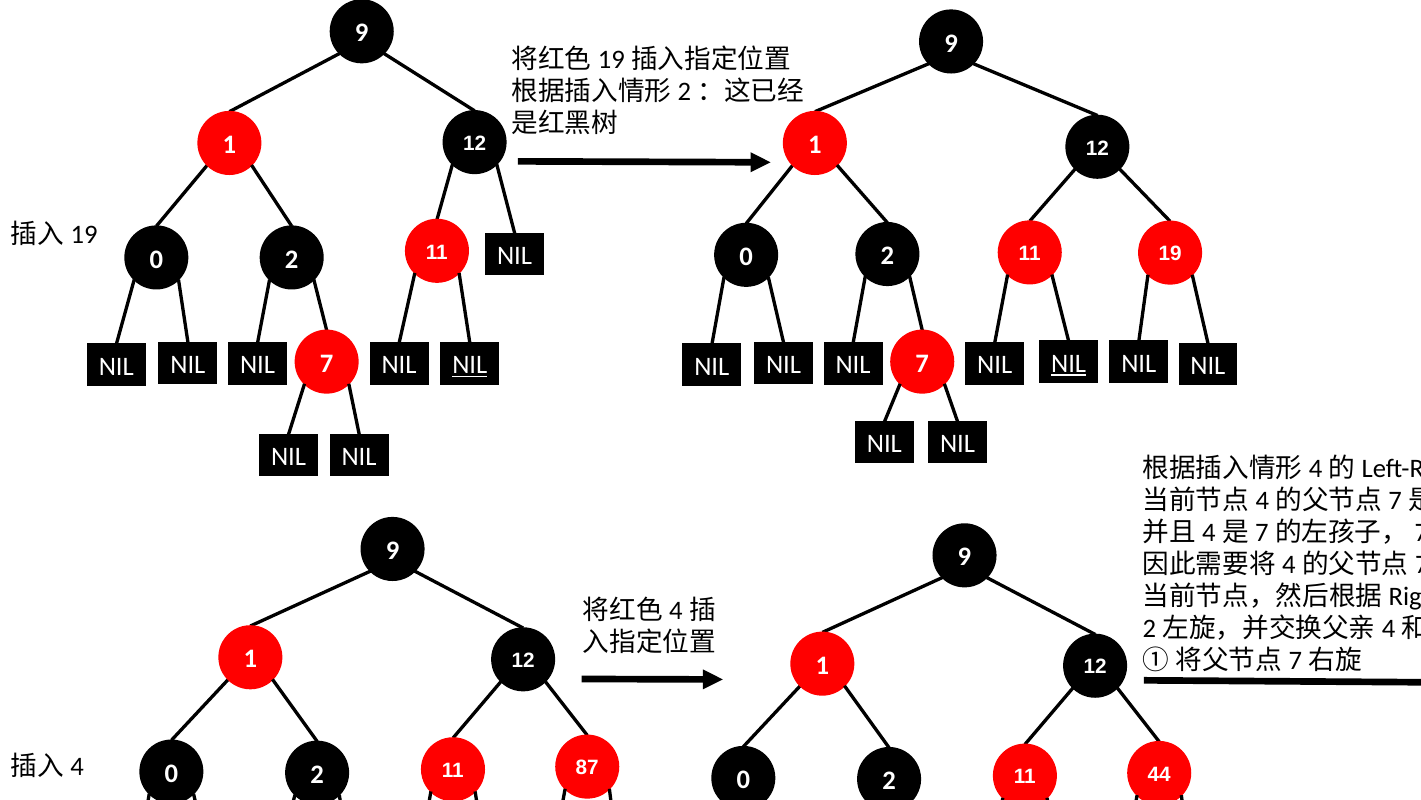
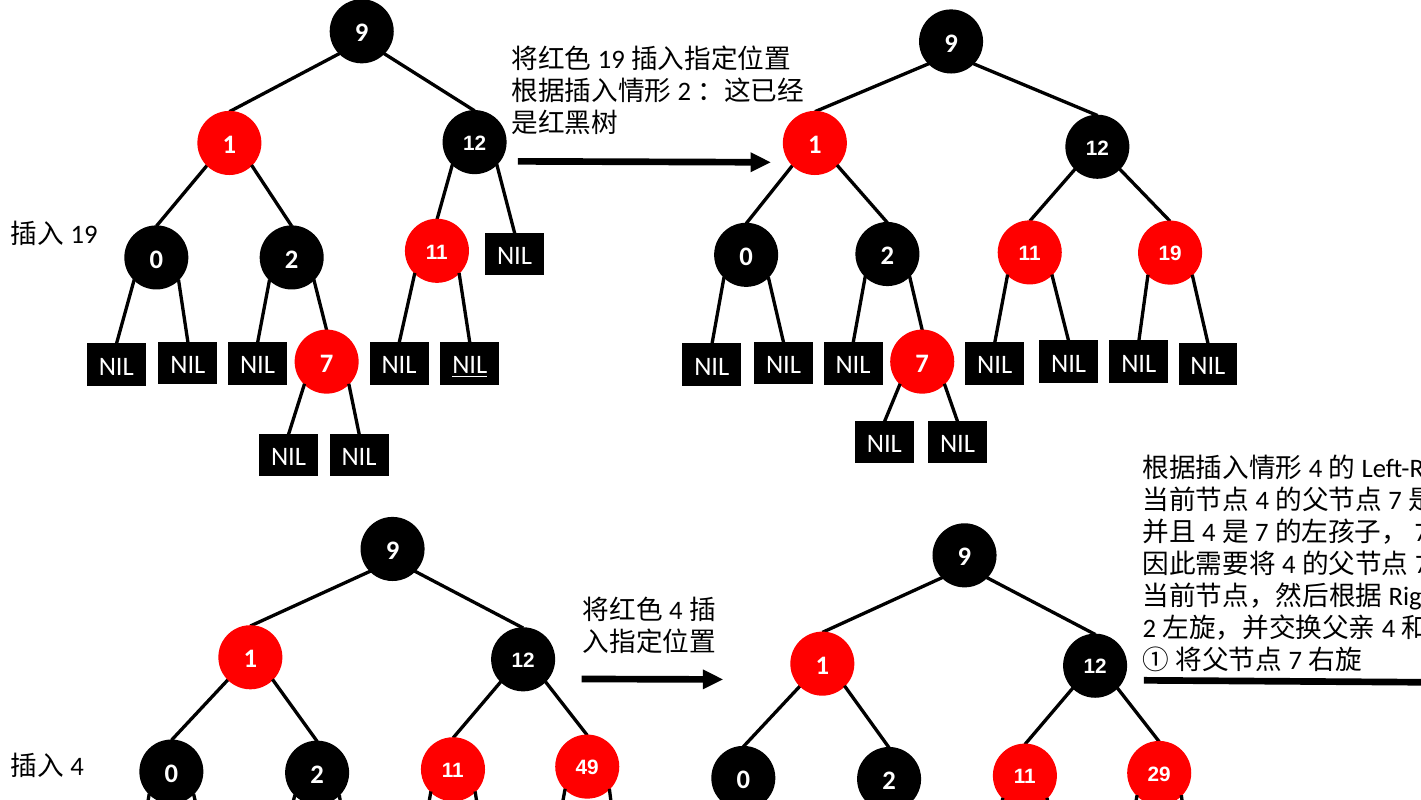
NIL at (1069, 363) underline: present -> none
87: 87 -> 49
44: 44 -> 29
